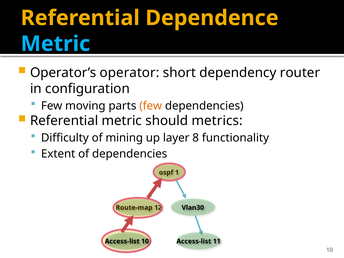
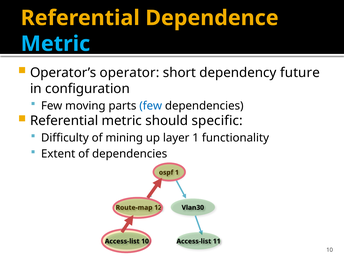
router: router -> future
few at (151, 106) colour: orange -> blue
metrics: metrics -> specific
layer 8: 8 -> 1
